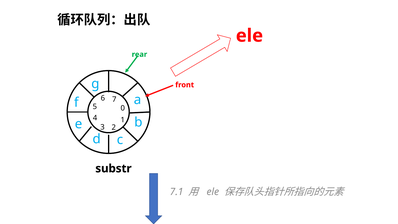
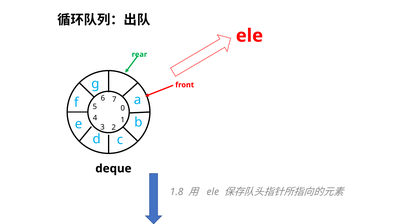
substr: substr -> deque
7.1: 7.1 -> 1.8
